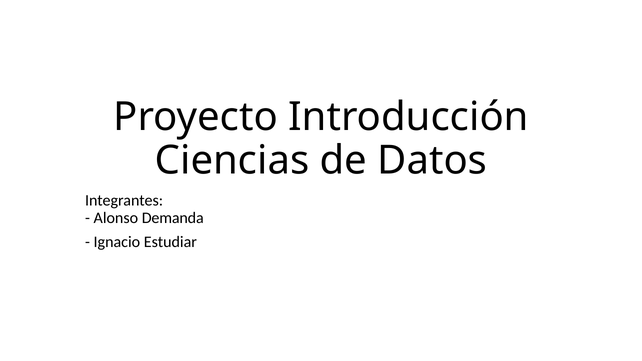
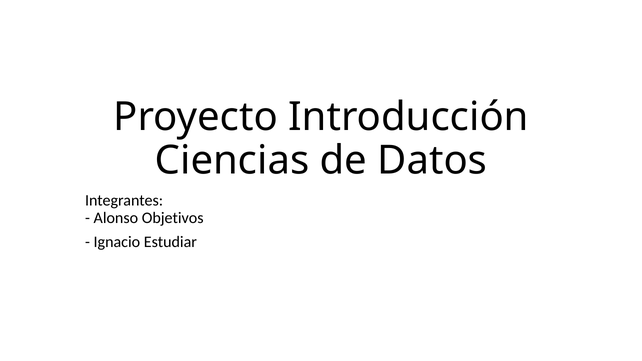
Demanda: Demanda -> Objetivos
